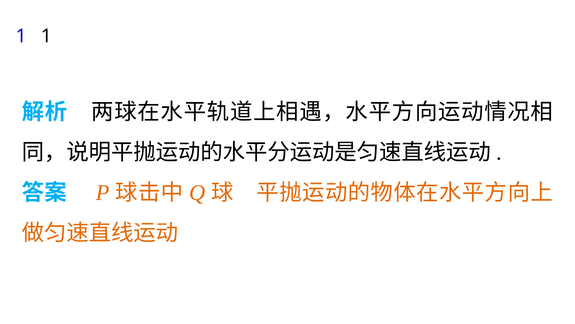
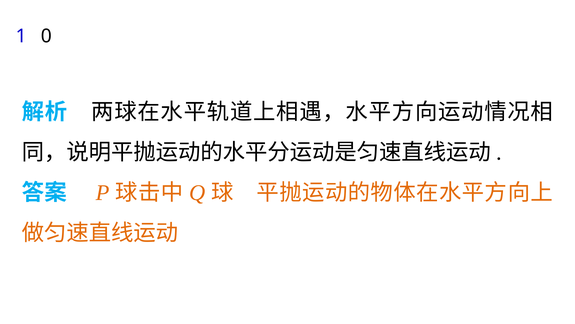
1 1: 1 -> 0
